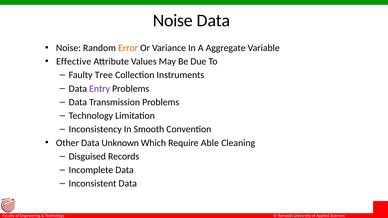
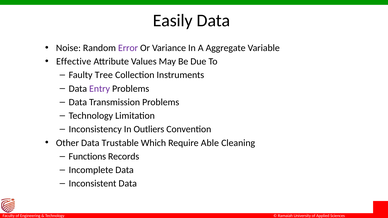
Noise at (173, 21): Noise -> Easily
Error colour: orange -> purple
Smooth: Smooth -> Outliers
Unknown: Unknown -> Trustable
Disguised: Disguised -> Functions
